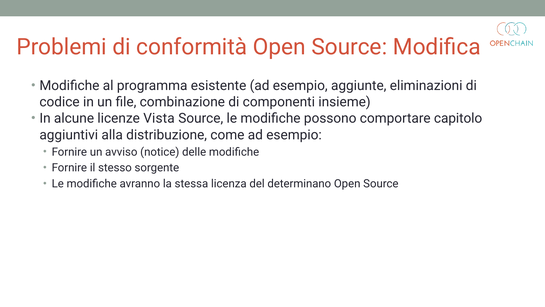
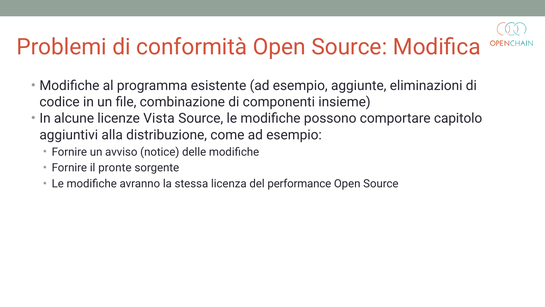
stesso: stesso -> pronte
determinano: determinano -> performance
